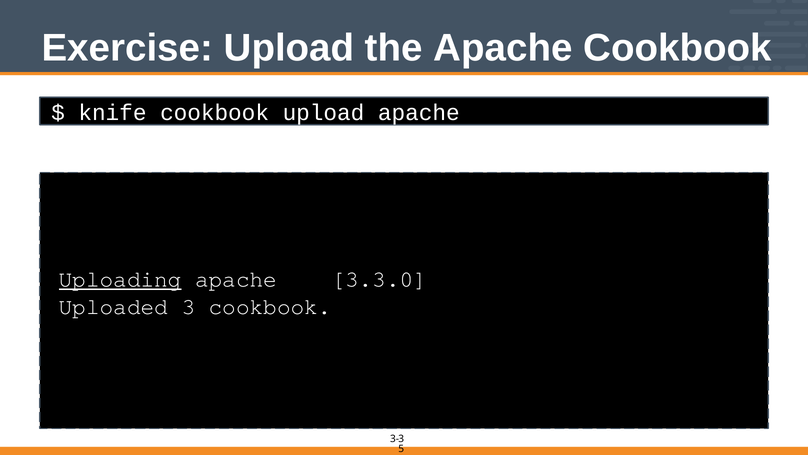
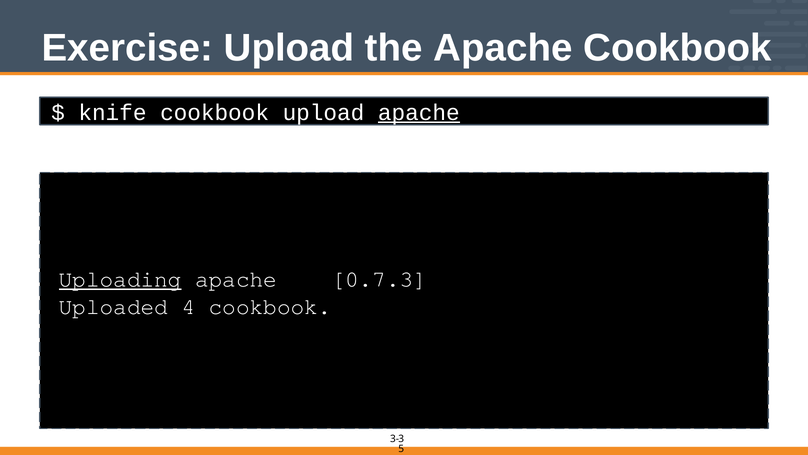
apache at (419, 112) underline: none -> present
3.3.0: 3.3.0 -> 0.7.3
Uploaded 3: 3 -> 4
